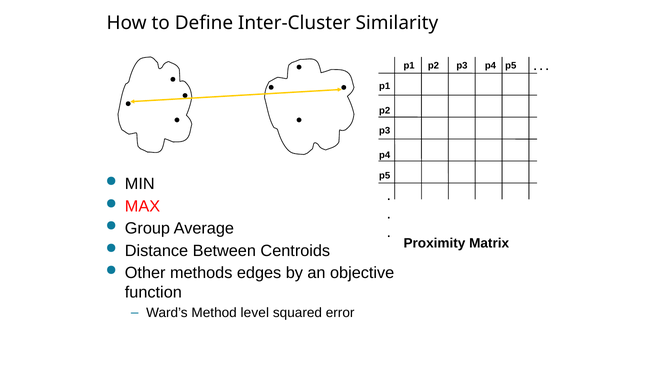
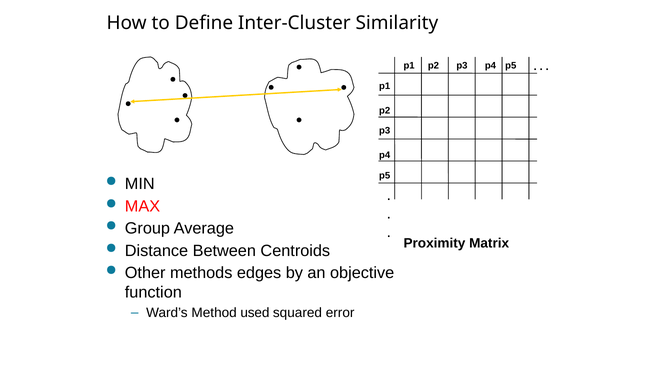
level: level -> used
